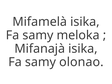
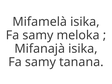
olonao: olonao -> tanana
